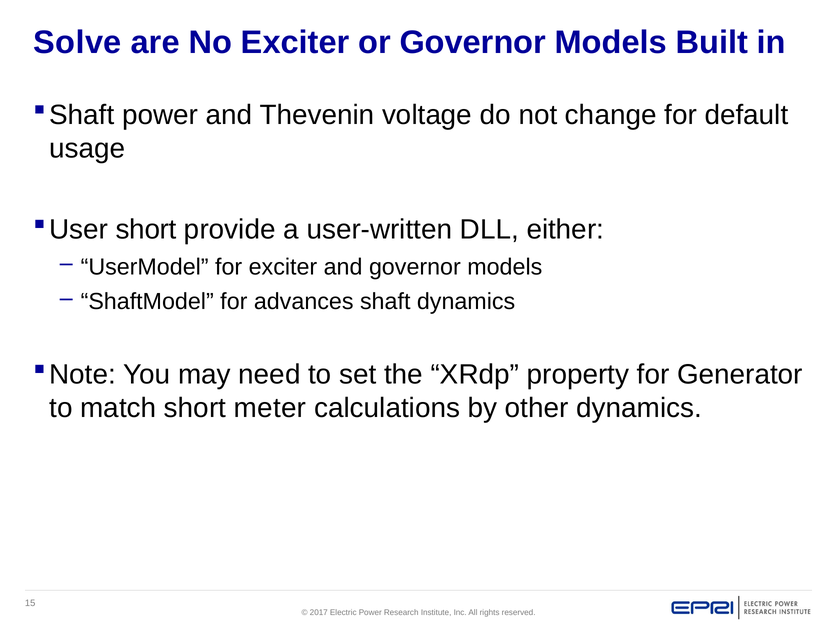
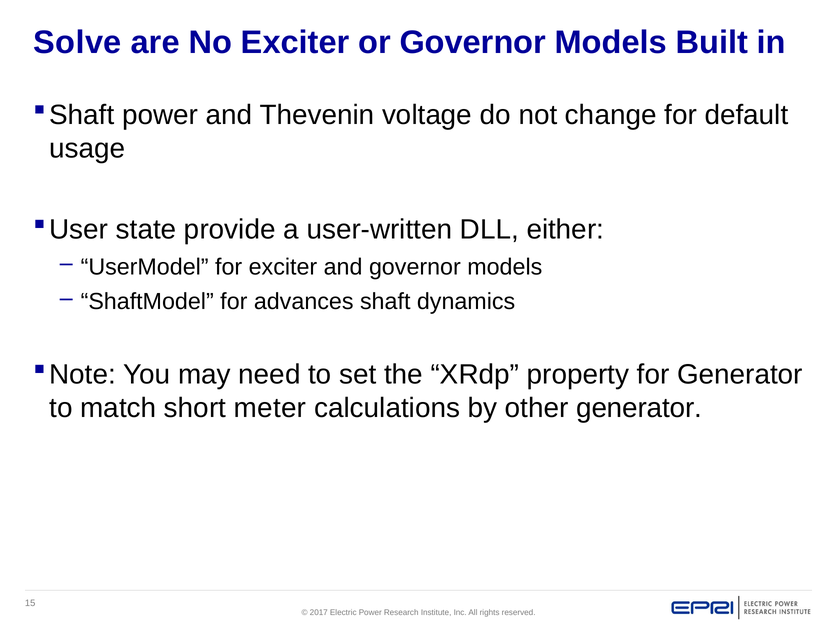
short at (146, 229): short -> state
other dynamics: dynamics -> generator
